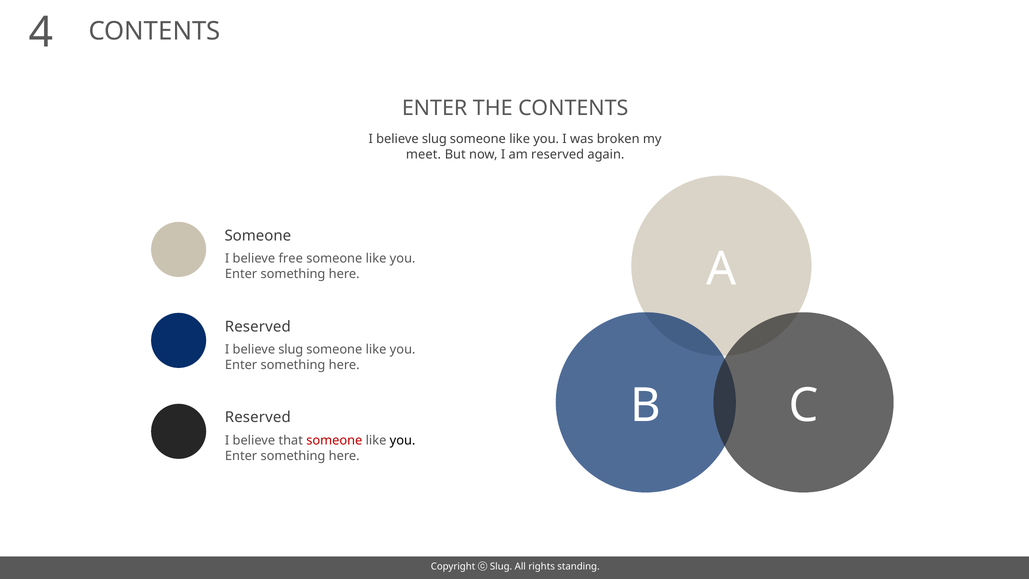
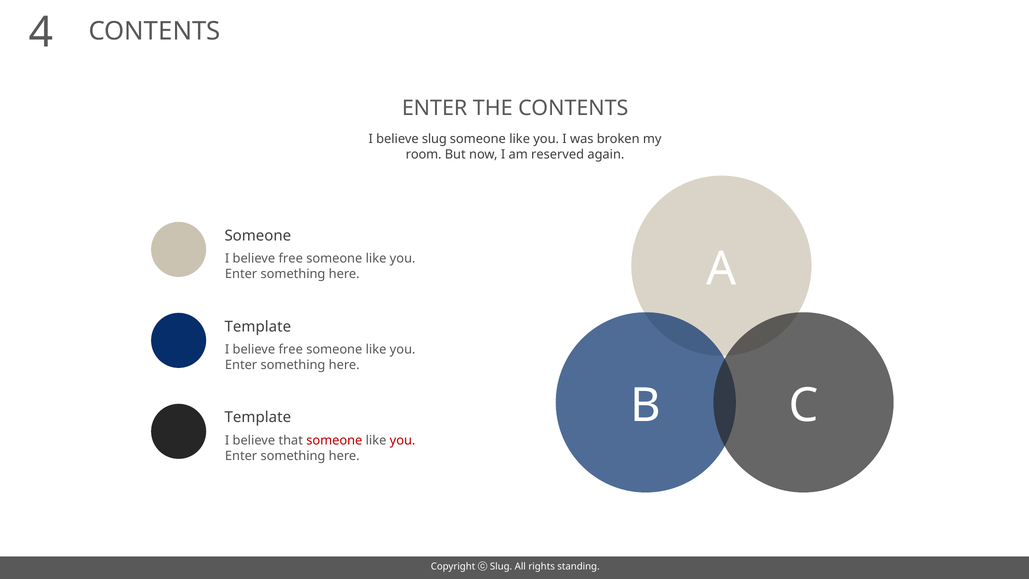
meet: meet -> room
Reserved at (258, 327): Reserved -> Template
slug at (291, 349): slug -> free
Reserved at (258, 417): Reserved -> Template
you at (403, 440) colour: black -> red
